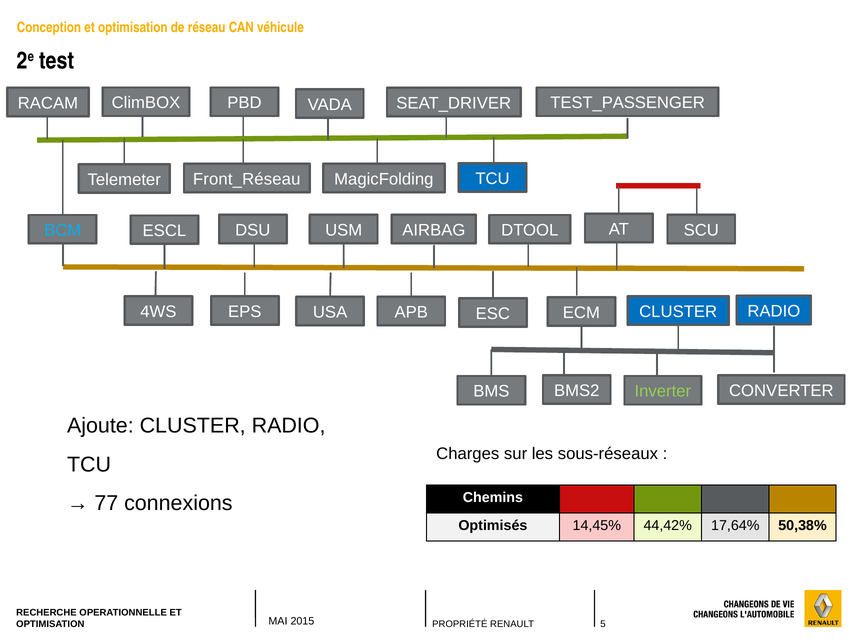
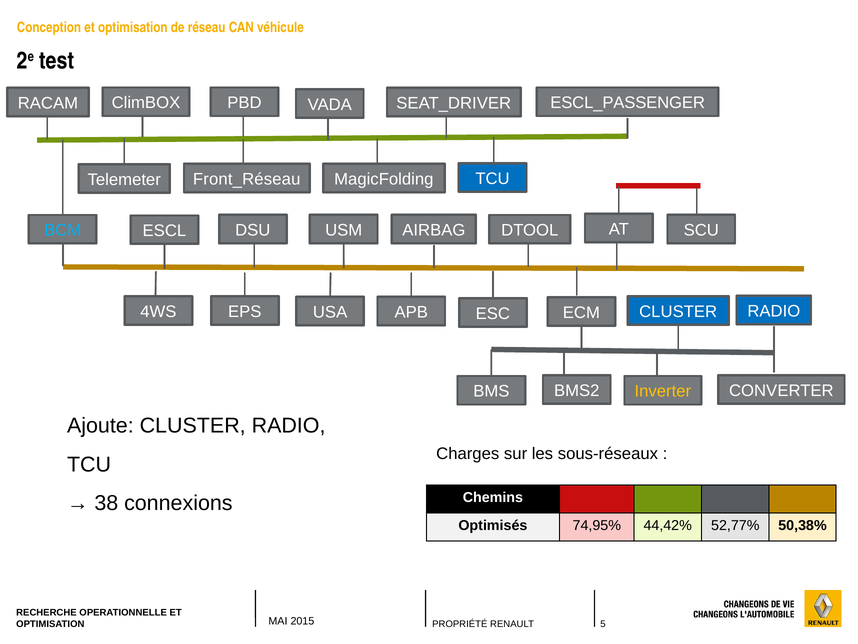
TEST_PASSENGER: TEST_PASSENGER -> ESCL_PASSENGER
Inverter colour: light green -> yellow
77: 77 -> 38
14,45%: 14,45% -> 74,95%
17,64%: 17,64% -> 52,77%
